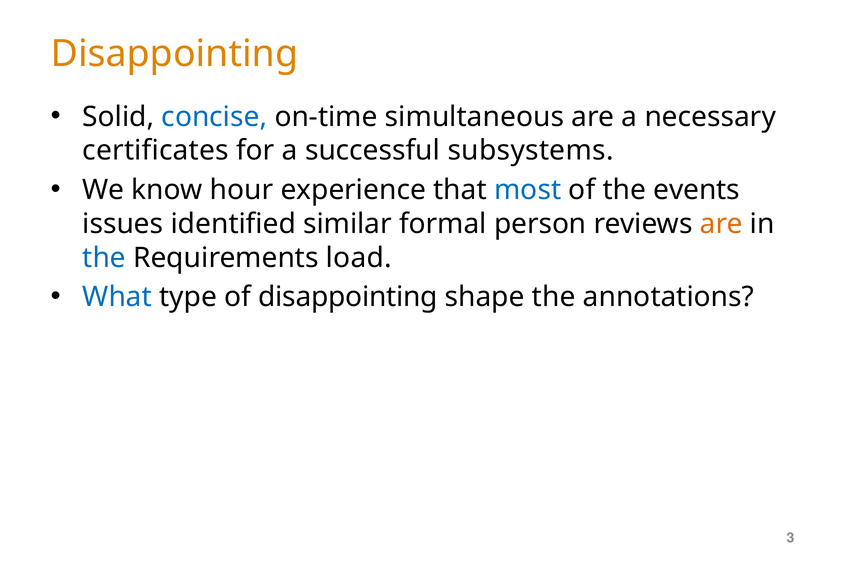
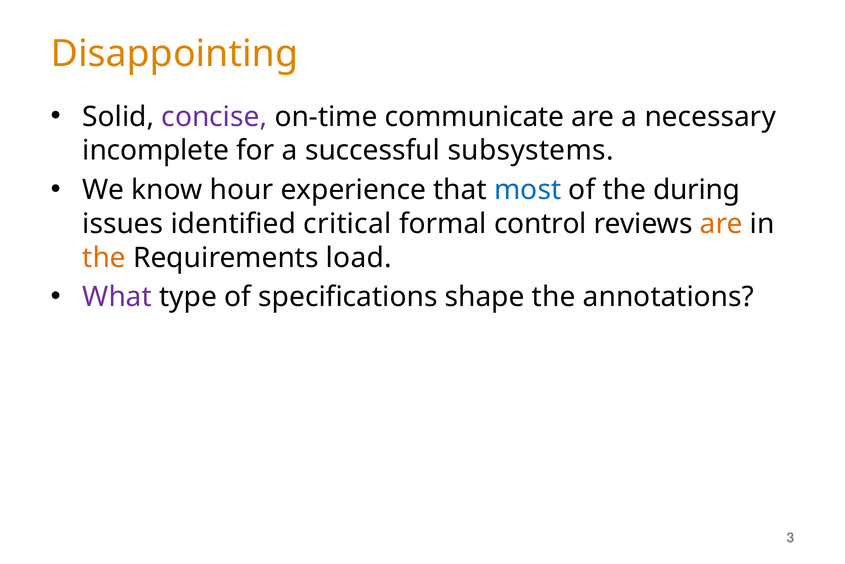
concise colour: blue -> purple
simultaneous: simultaneous -> communicate
certificates: certificates -> incomplete
events: events -> during
similar: similar -> critical
person: person -> control
the at (104, 257) colour: blue -> orange
What colour: blue -> purple
of disappointing: disappointing -> specifications
